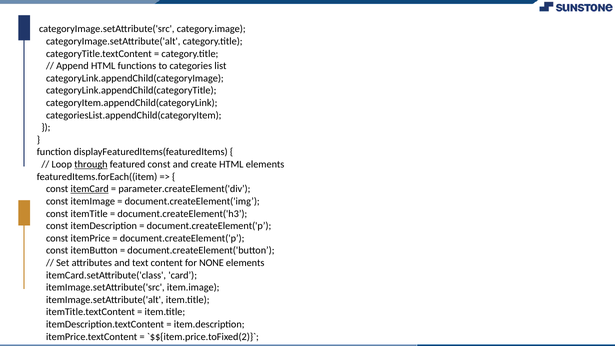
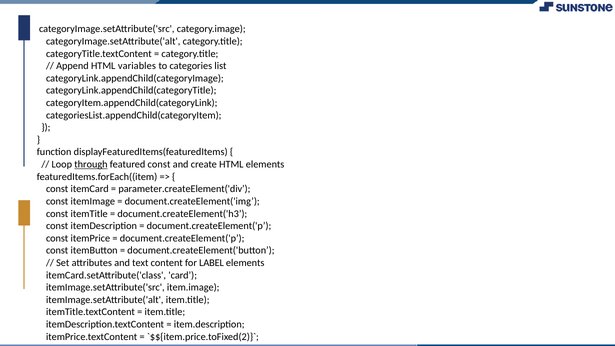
functions: functions -> variables
itemCard underline: present -> none
NONE: NONE -> LABEL
